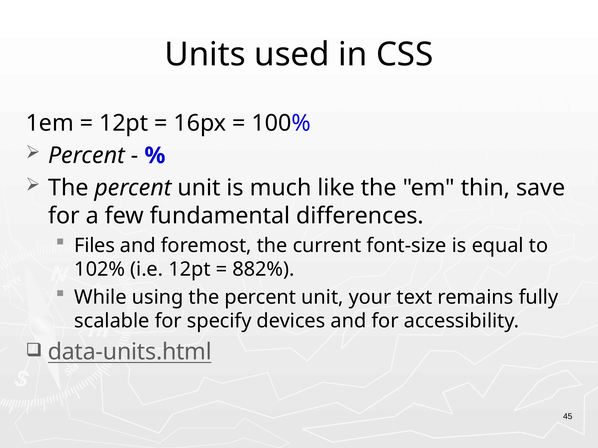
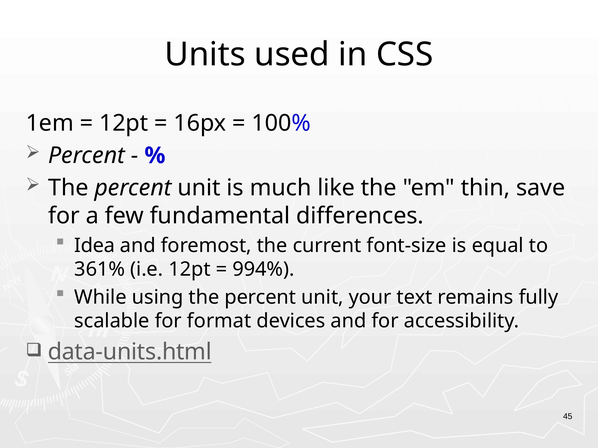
Files: Files -> Idea
102%: 102% -> 361%
882%: 882% -> 994%
specify: specify -> format
